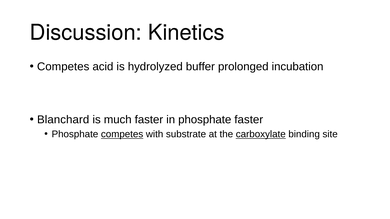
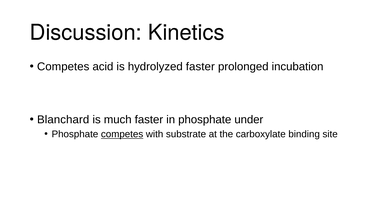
hydrolyzed buffer: buffer -> faster
phosphate faster: faster -> under
carboxylate underline: present -> none
